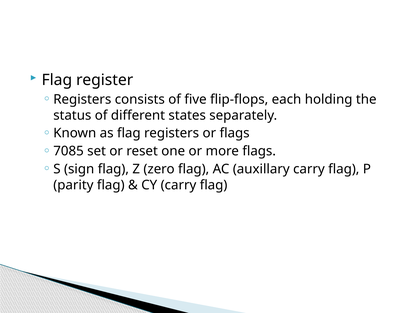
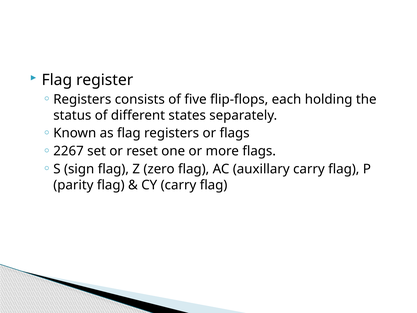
7085: 7085 -> 2267
